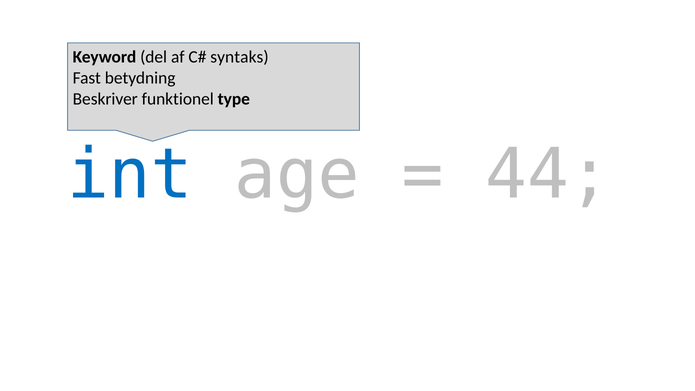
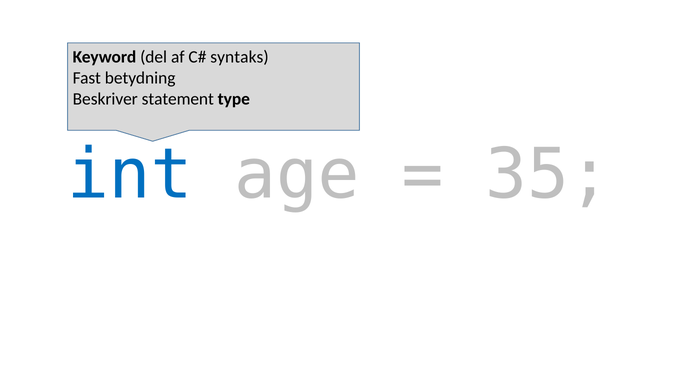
funktionel: funktionel -> statement
44: 44 -> 35
